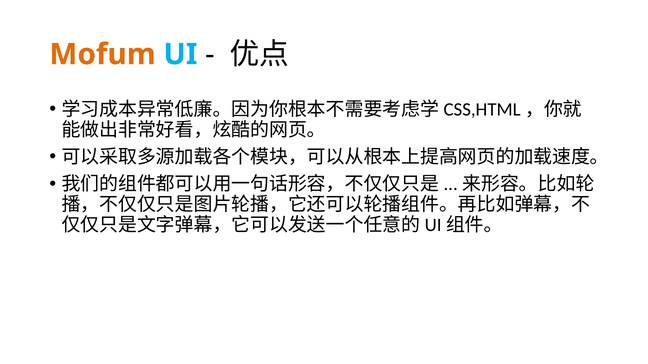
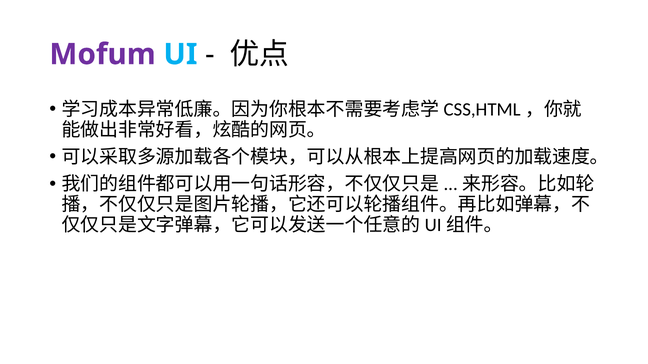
Mofum colour: orange -> purple
